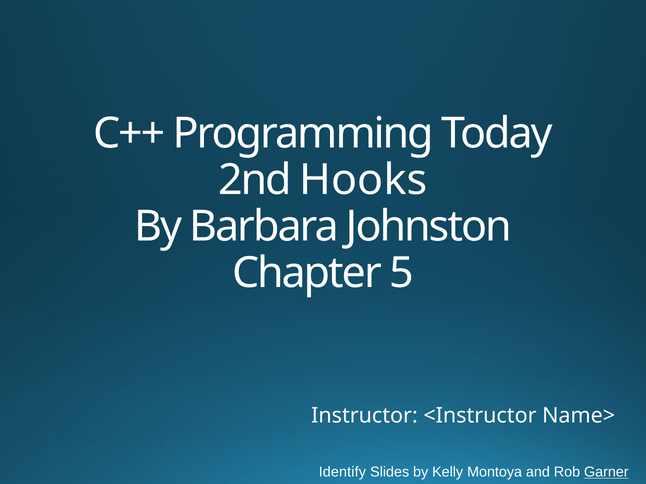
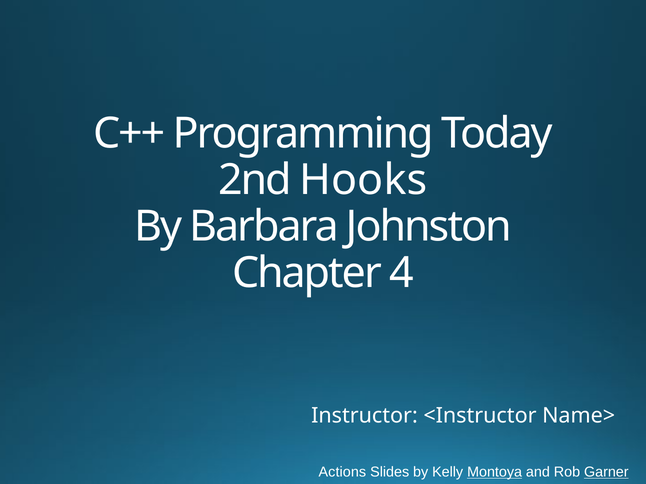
5: 5 -> 4
Identify: Identify -> Actions
Montoya underline: none -> present
